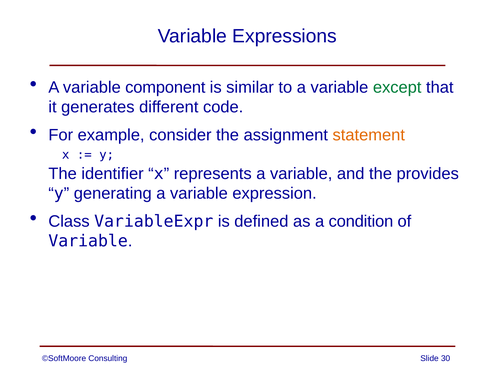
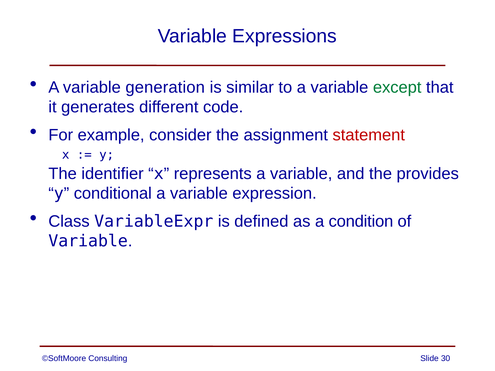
component: component -> generation
statement colour: orange -> red
generating: generating -> conditional
